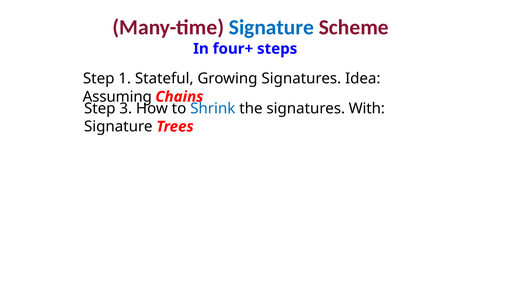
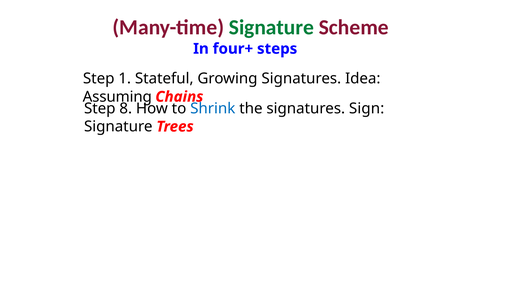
Signature at (271, 27) colour: blue -> green
3: 3 -> 8
With: With -> Sign
